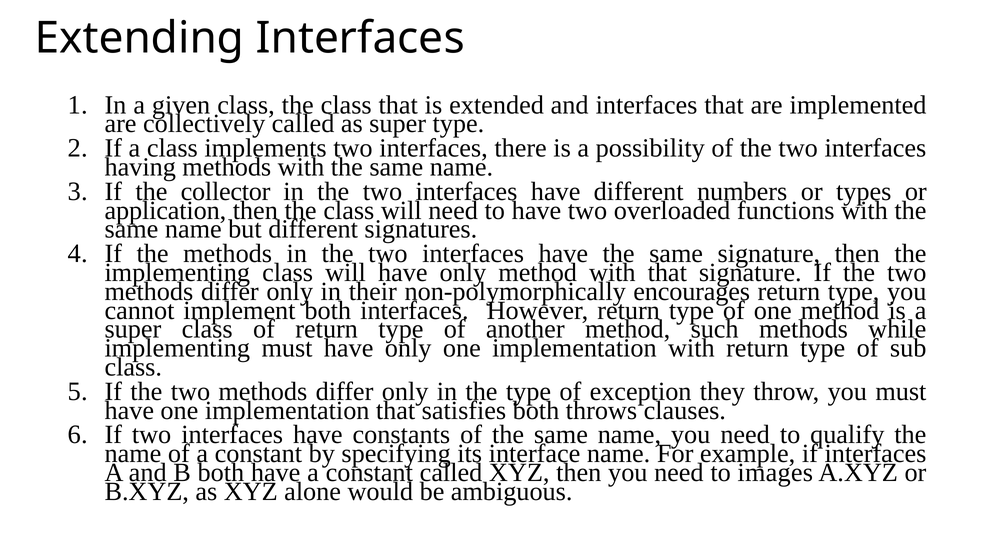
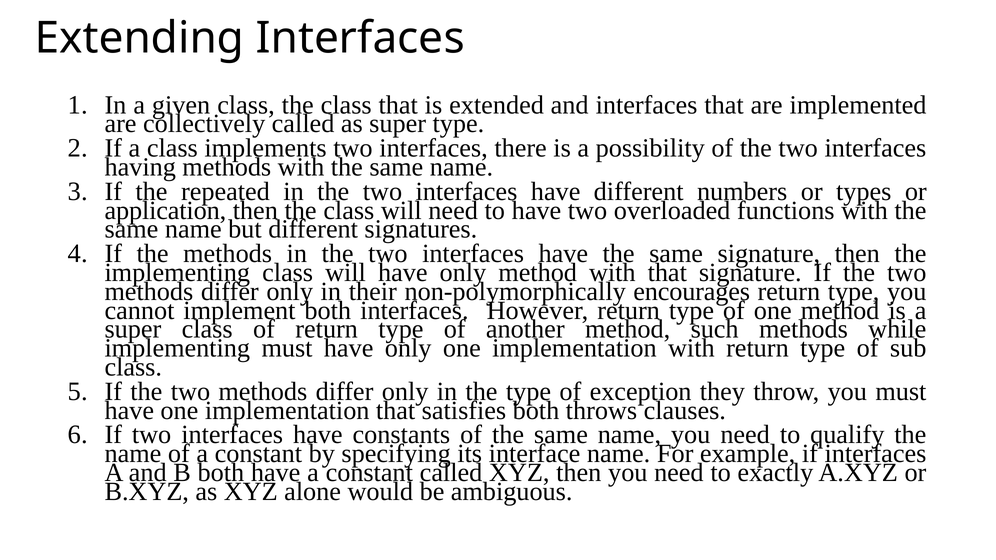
collector: collector -> repeated
images: images -> exactly
